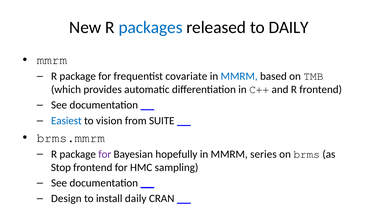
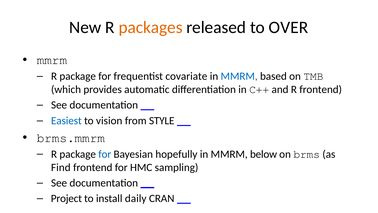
packages colour: blue -> orange
to DAILY: DAILY -> OVER
SUITE: SUITE -> STYLE
for at (105, 154) colour: purple -> blue
series: series -> below
Stop: Stop -> Find
Design: Design -> Project
